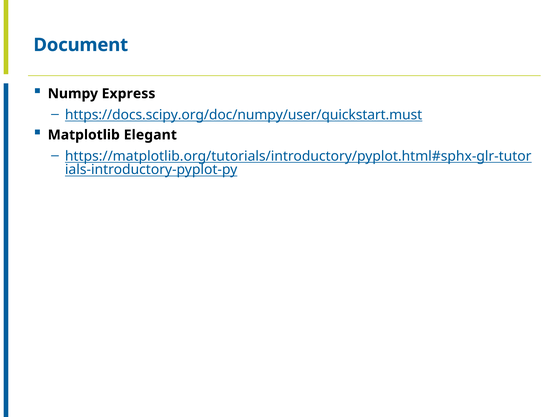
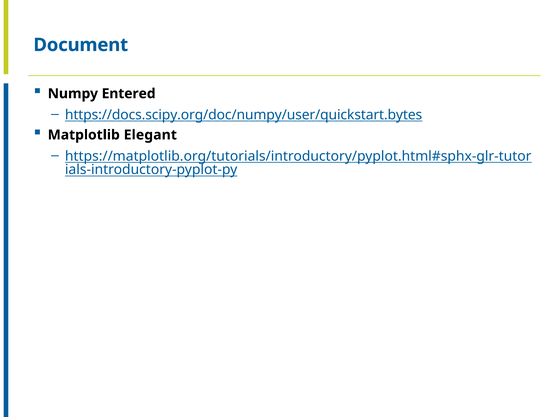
Express: Express -> Entered
https://docs.scipy.org/doc/numpy/user/quickstart.must: https://docs.scipy.org/doc/numpy/user/quickstart.must -> https://docs.scipy.org/doc/numpy/user/quickstart.bytes
